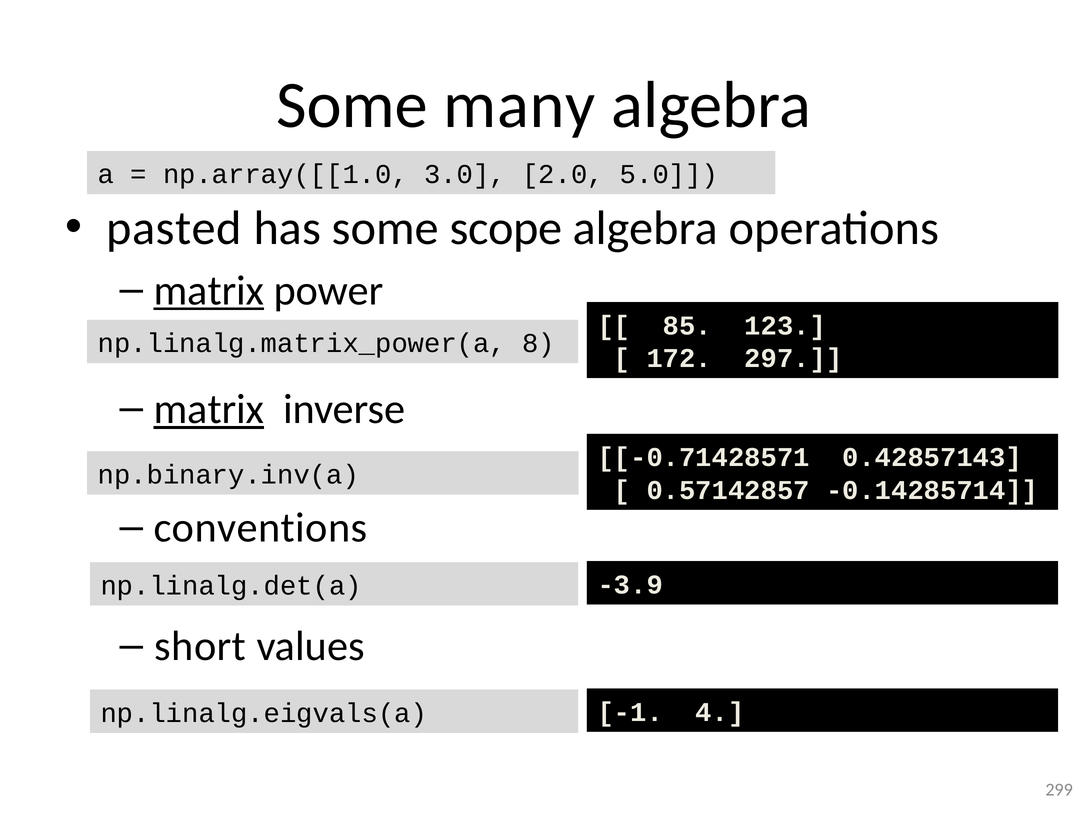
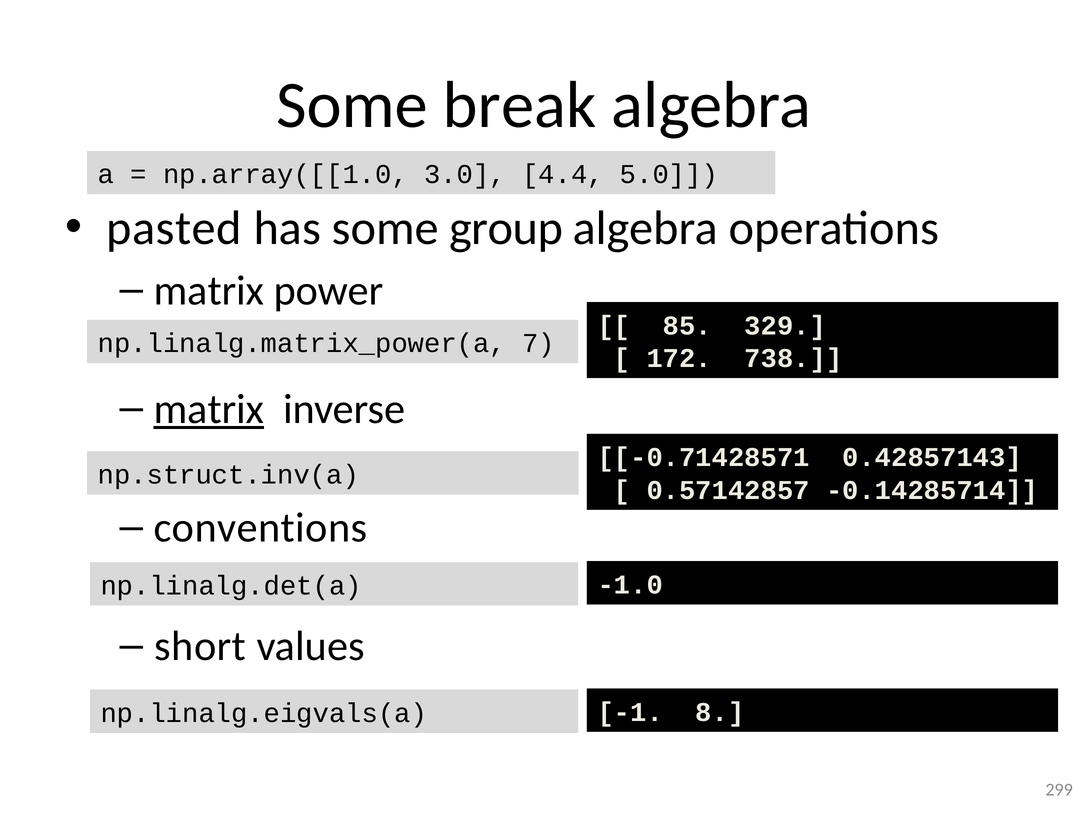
many: many -> break
2.0: 2.0 -> 4.4
scope: scope -> group
matrix at (209, 291) underline: present -> none
123: 123 -> 329
8: 8 -> 7
297: 297 -> 738
np.binary.inv(a: np.binary.inv(a -> np.struct.inv(a
-3.9: -3.9 -> -1.0
4: 4 -> 8
